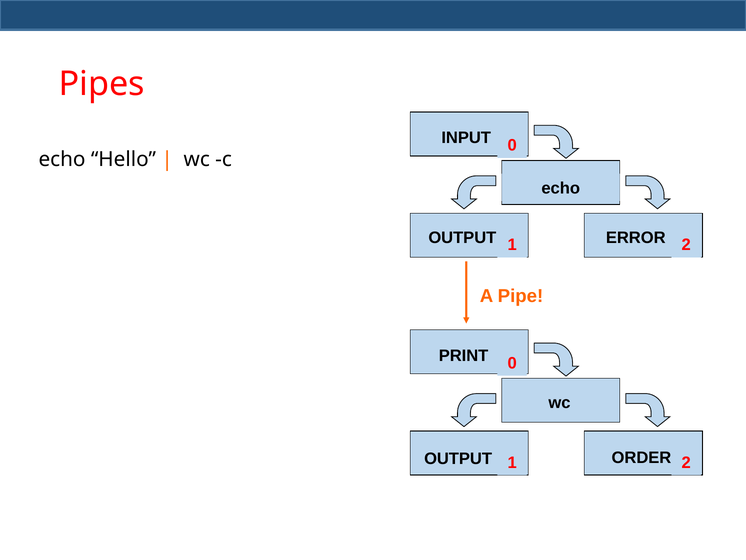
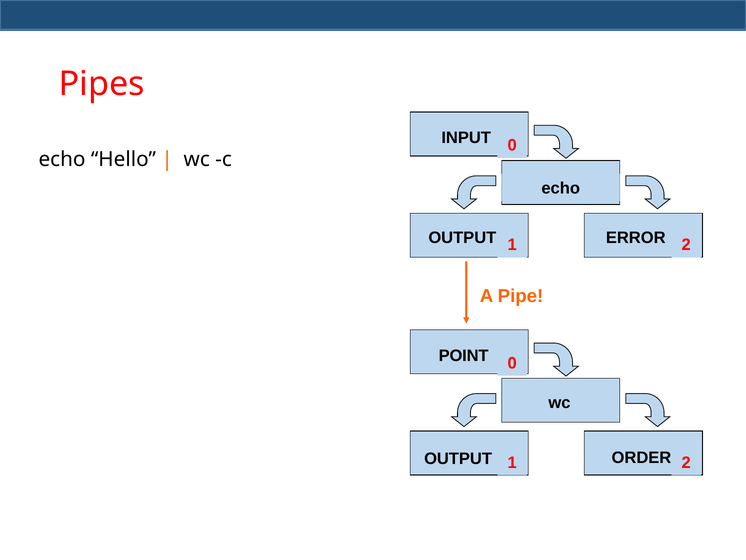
PRINT: PRINT -> POINT
